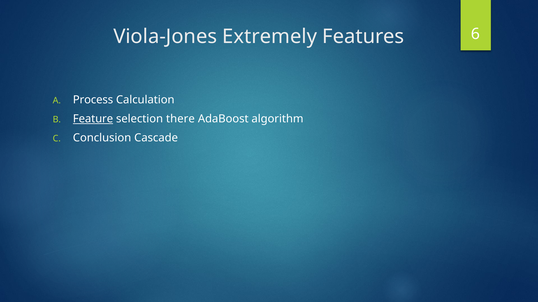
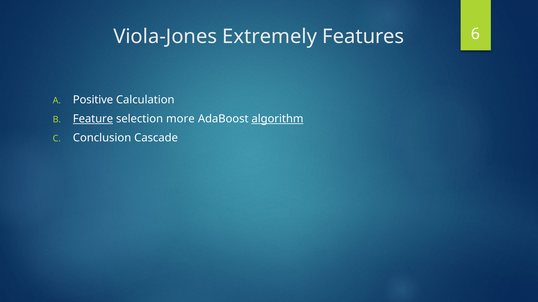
Process: Process -> Positive
there: there -> more
algorithm underline: none -> present
